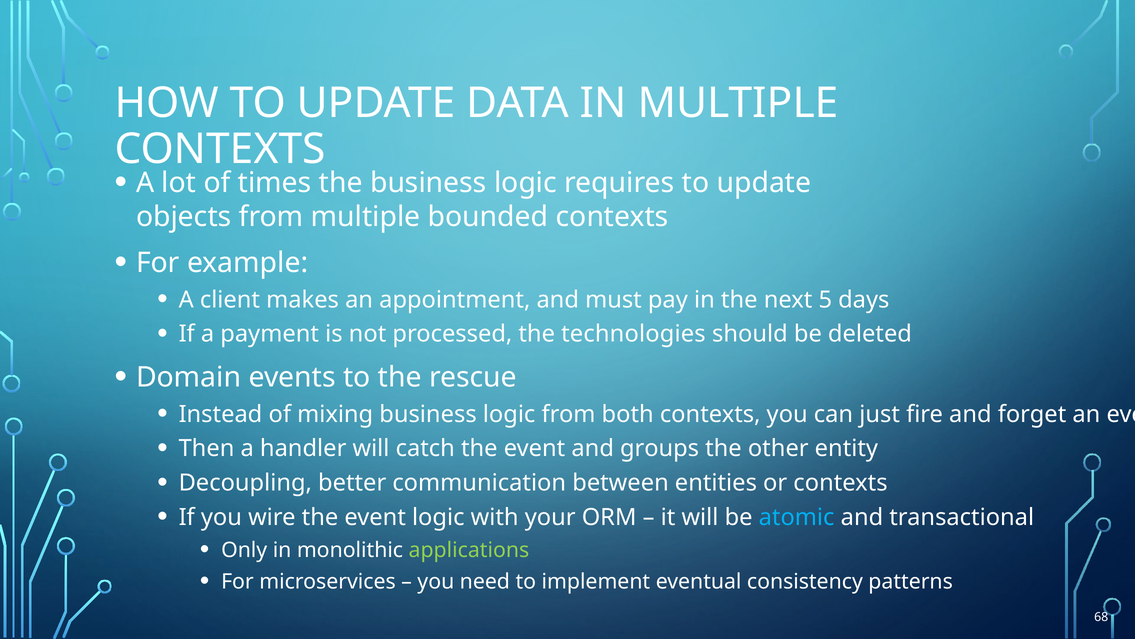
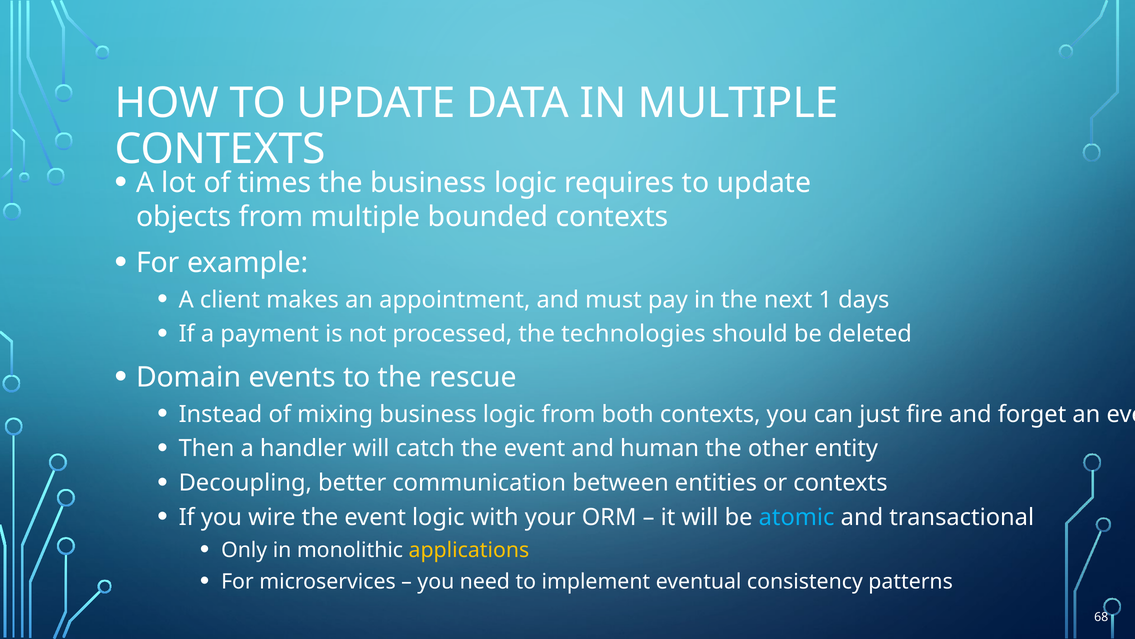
5: 5 -> 1
groups: groups -> human
applications colour: light green -> yellow
